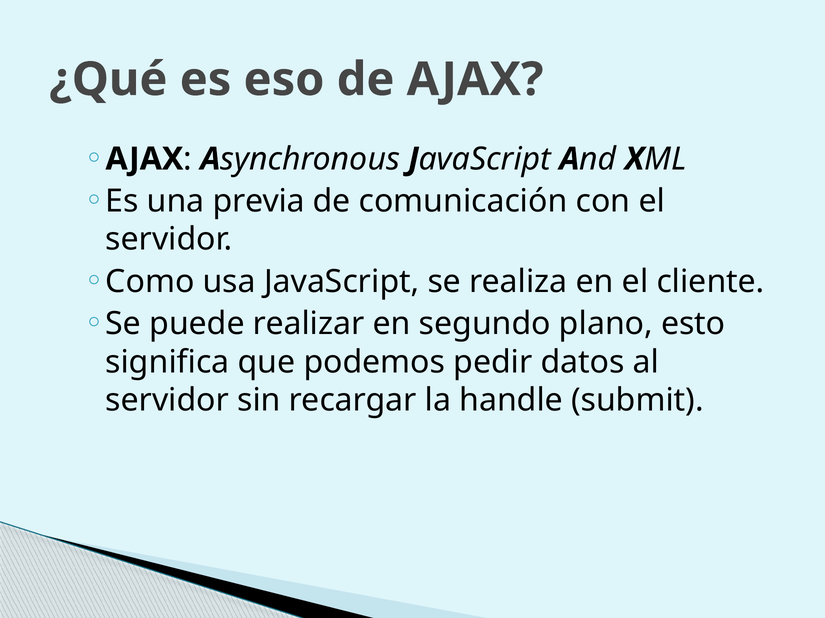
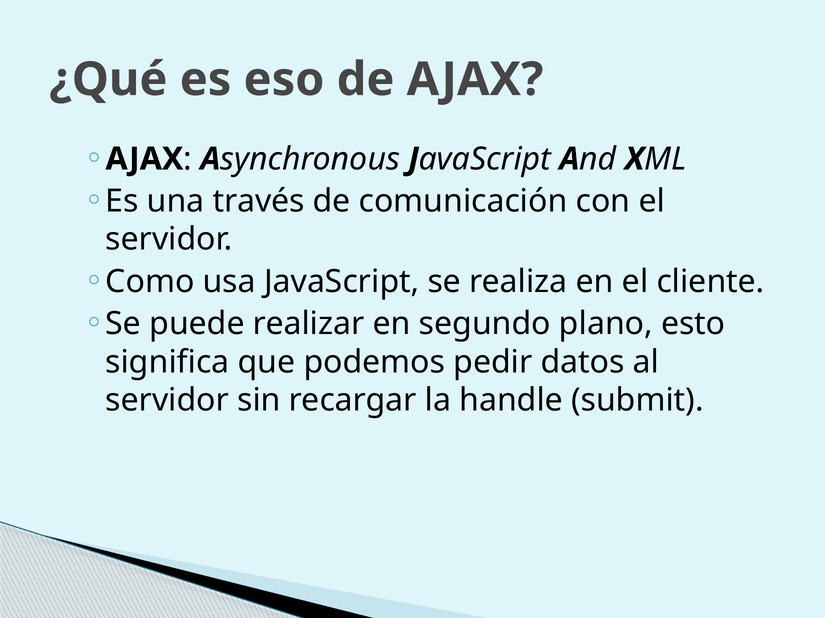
previa: previa -> través
